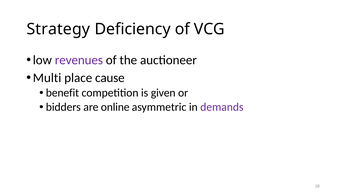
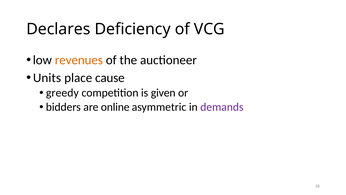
Strategy: Strategy -> Declares
revenues colour: purple -> orange
Multi: Multi -> Units
benefit: benefit -> greedy
